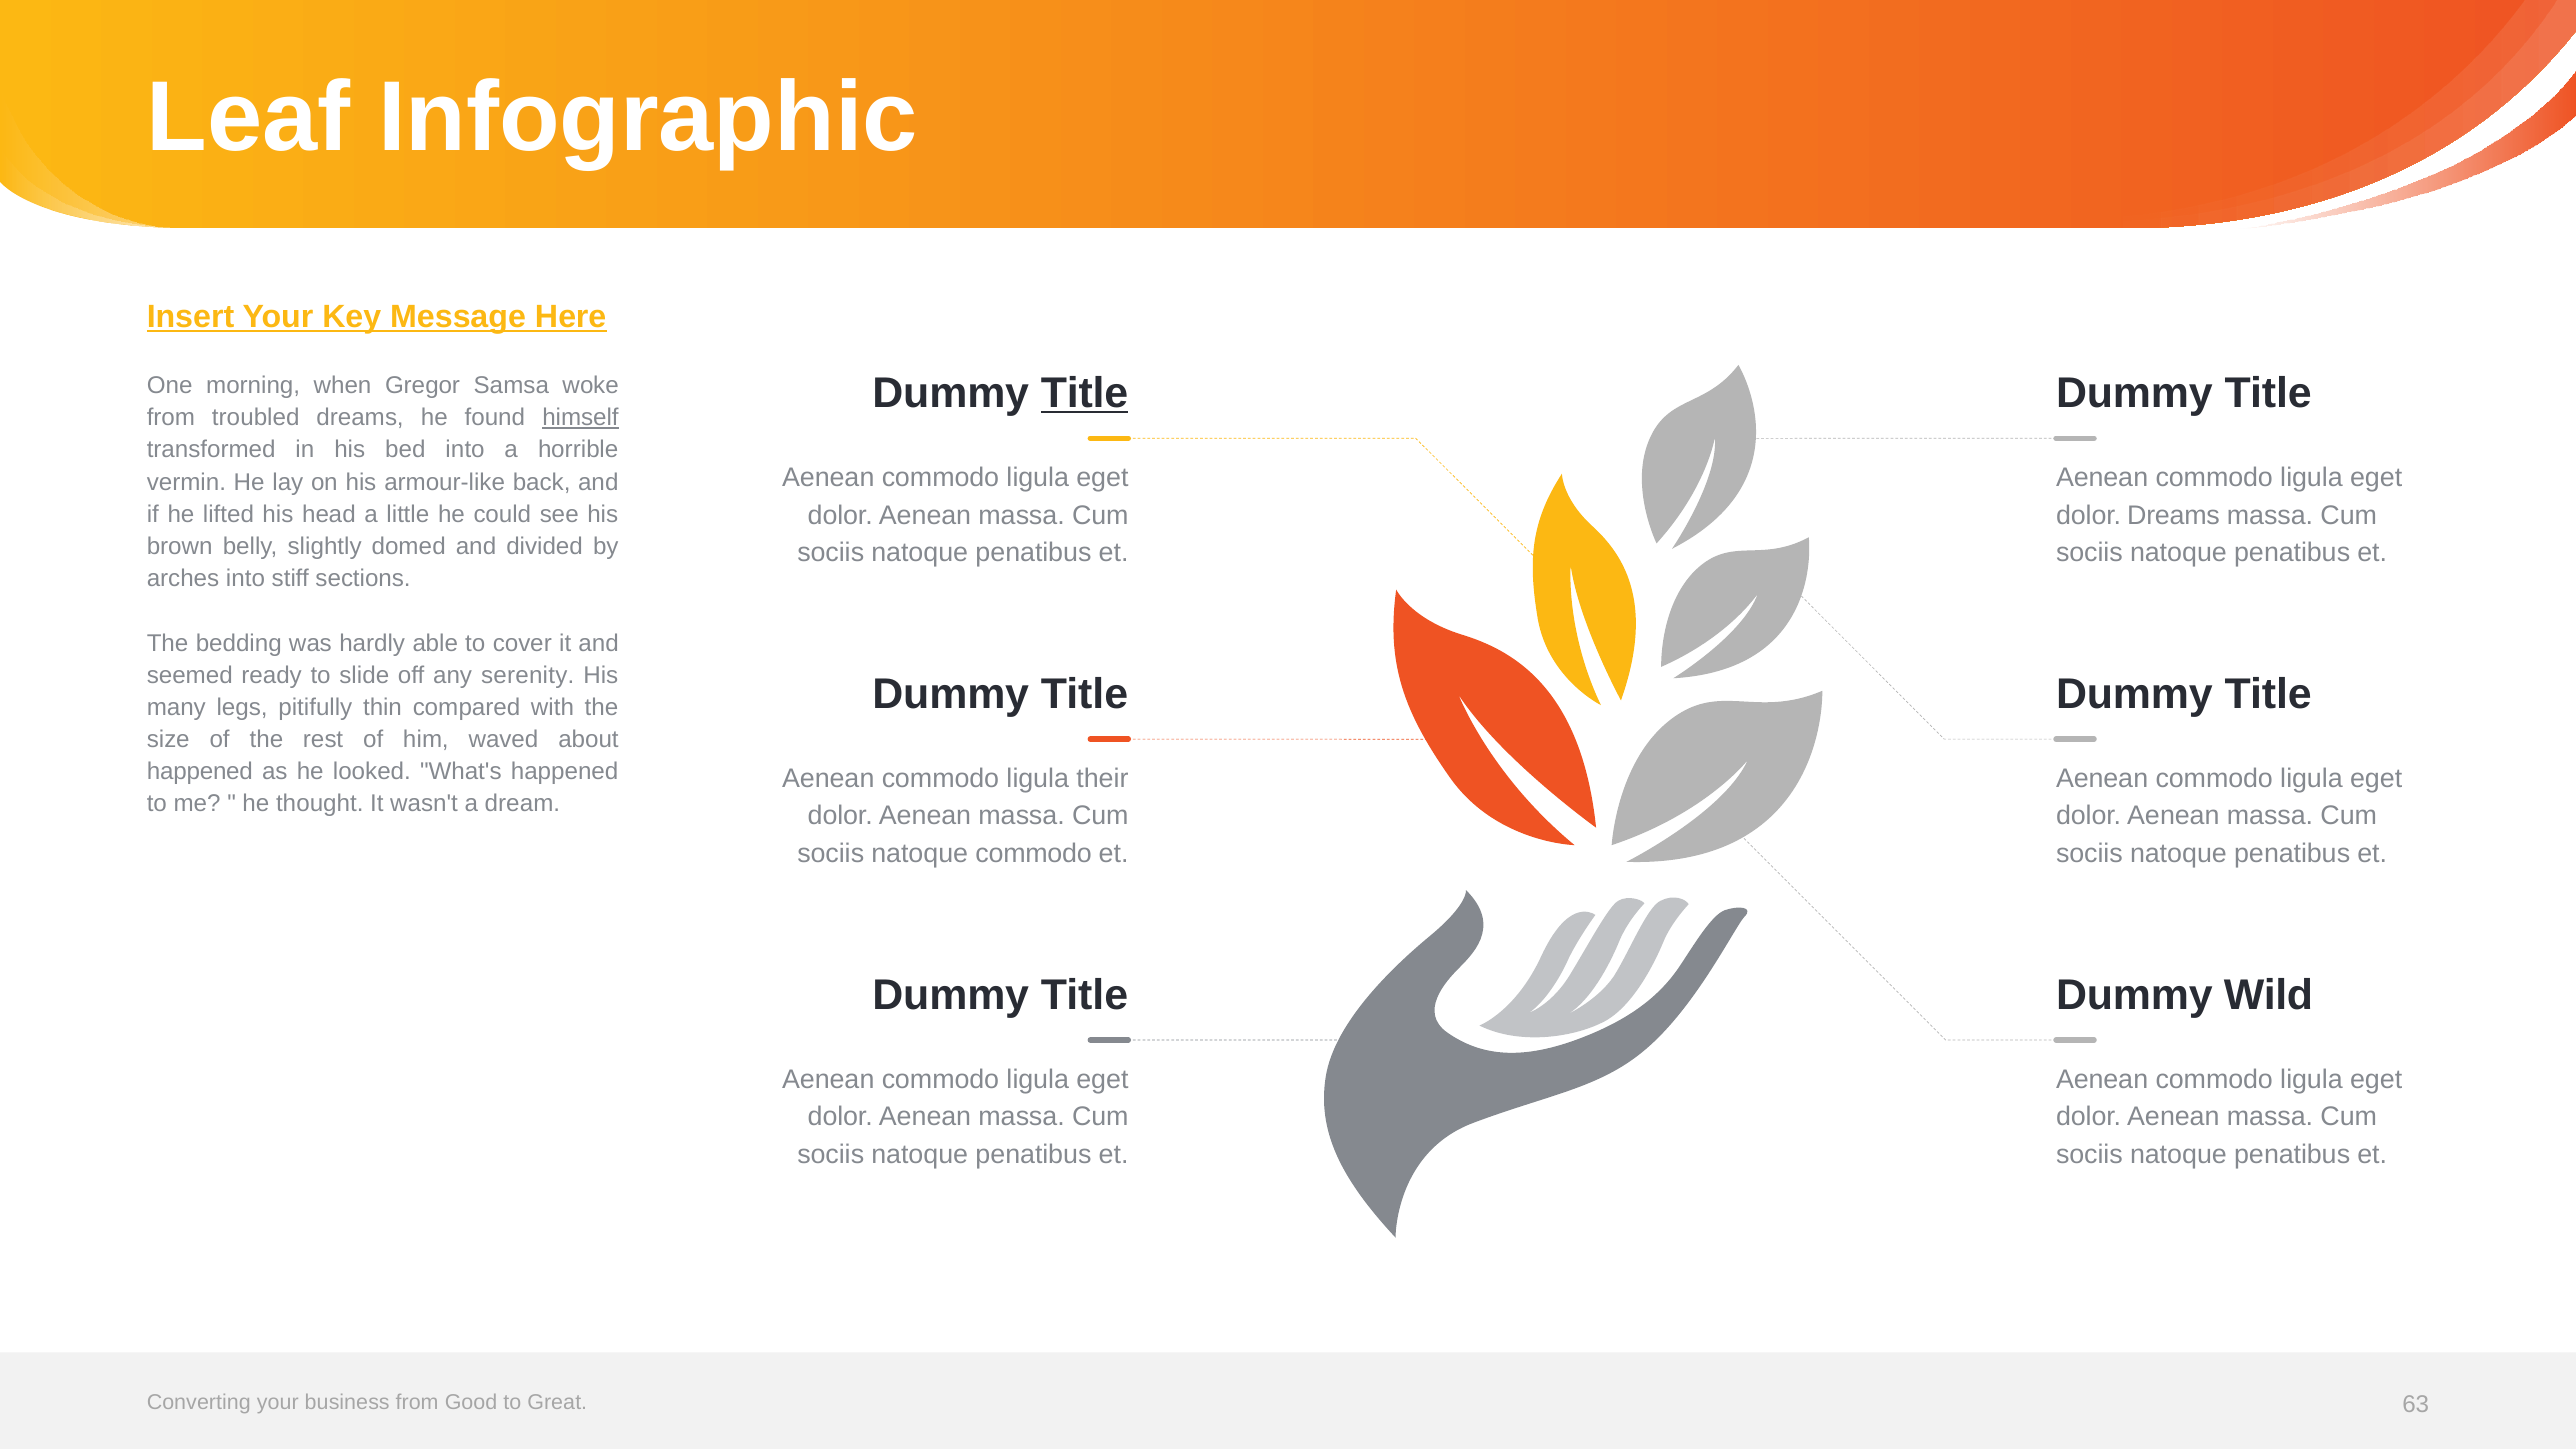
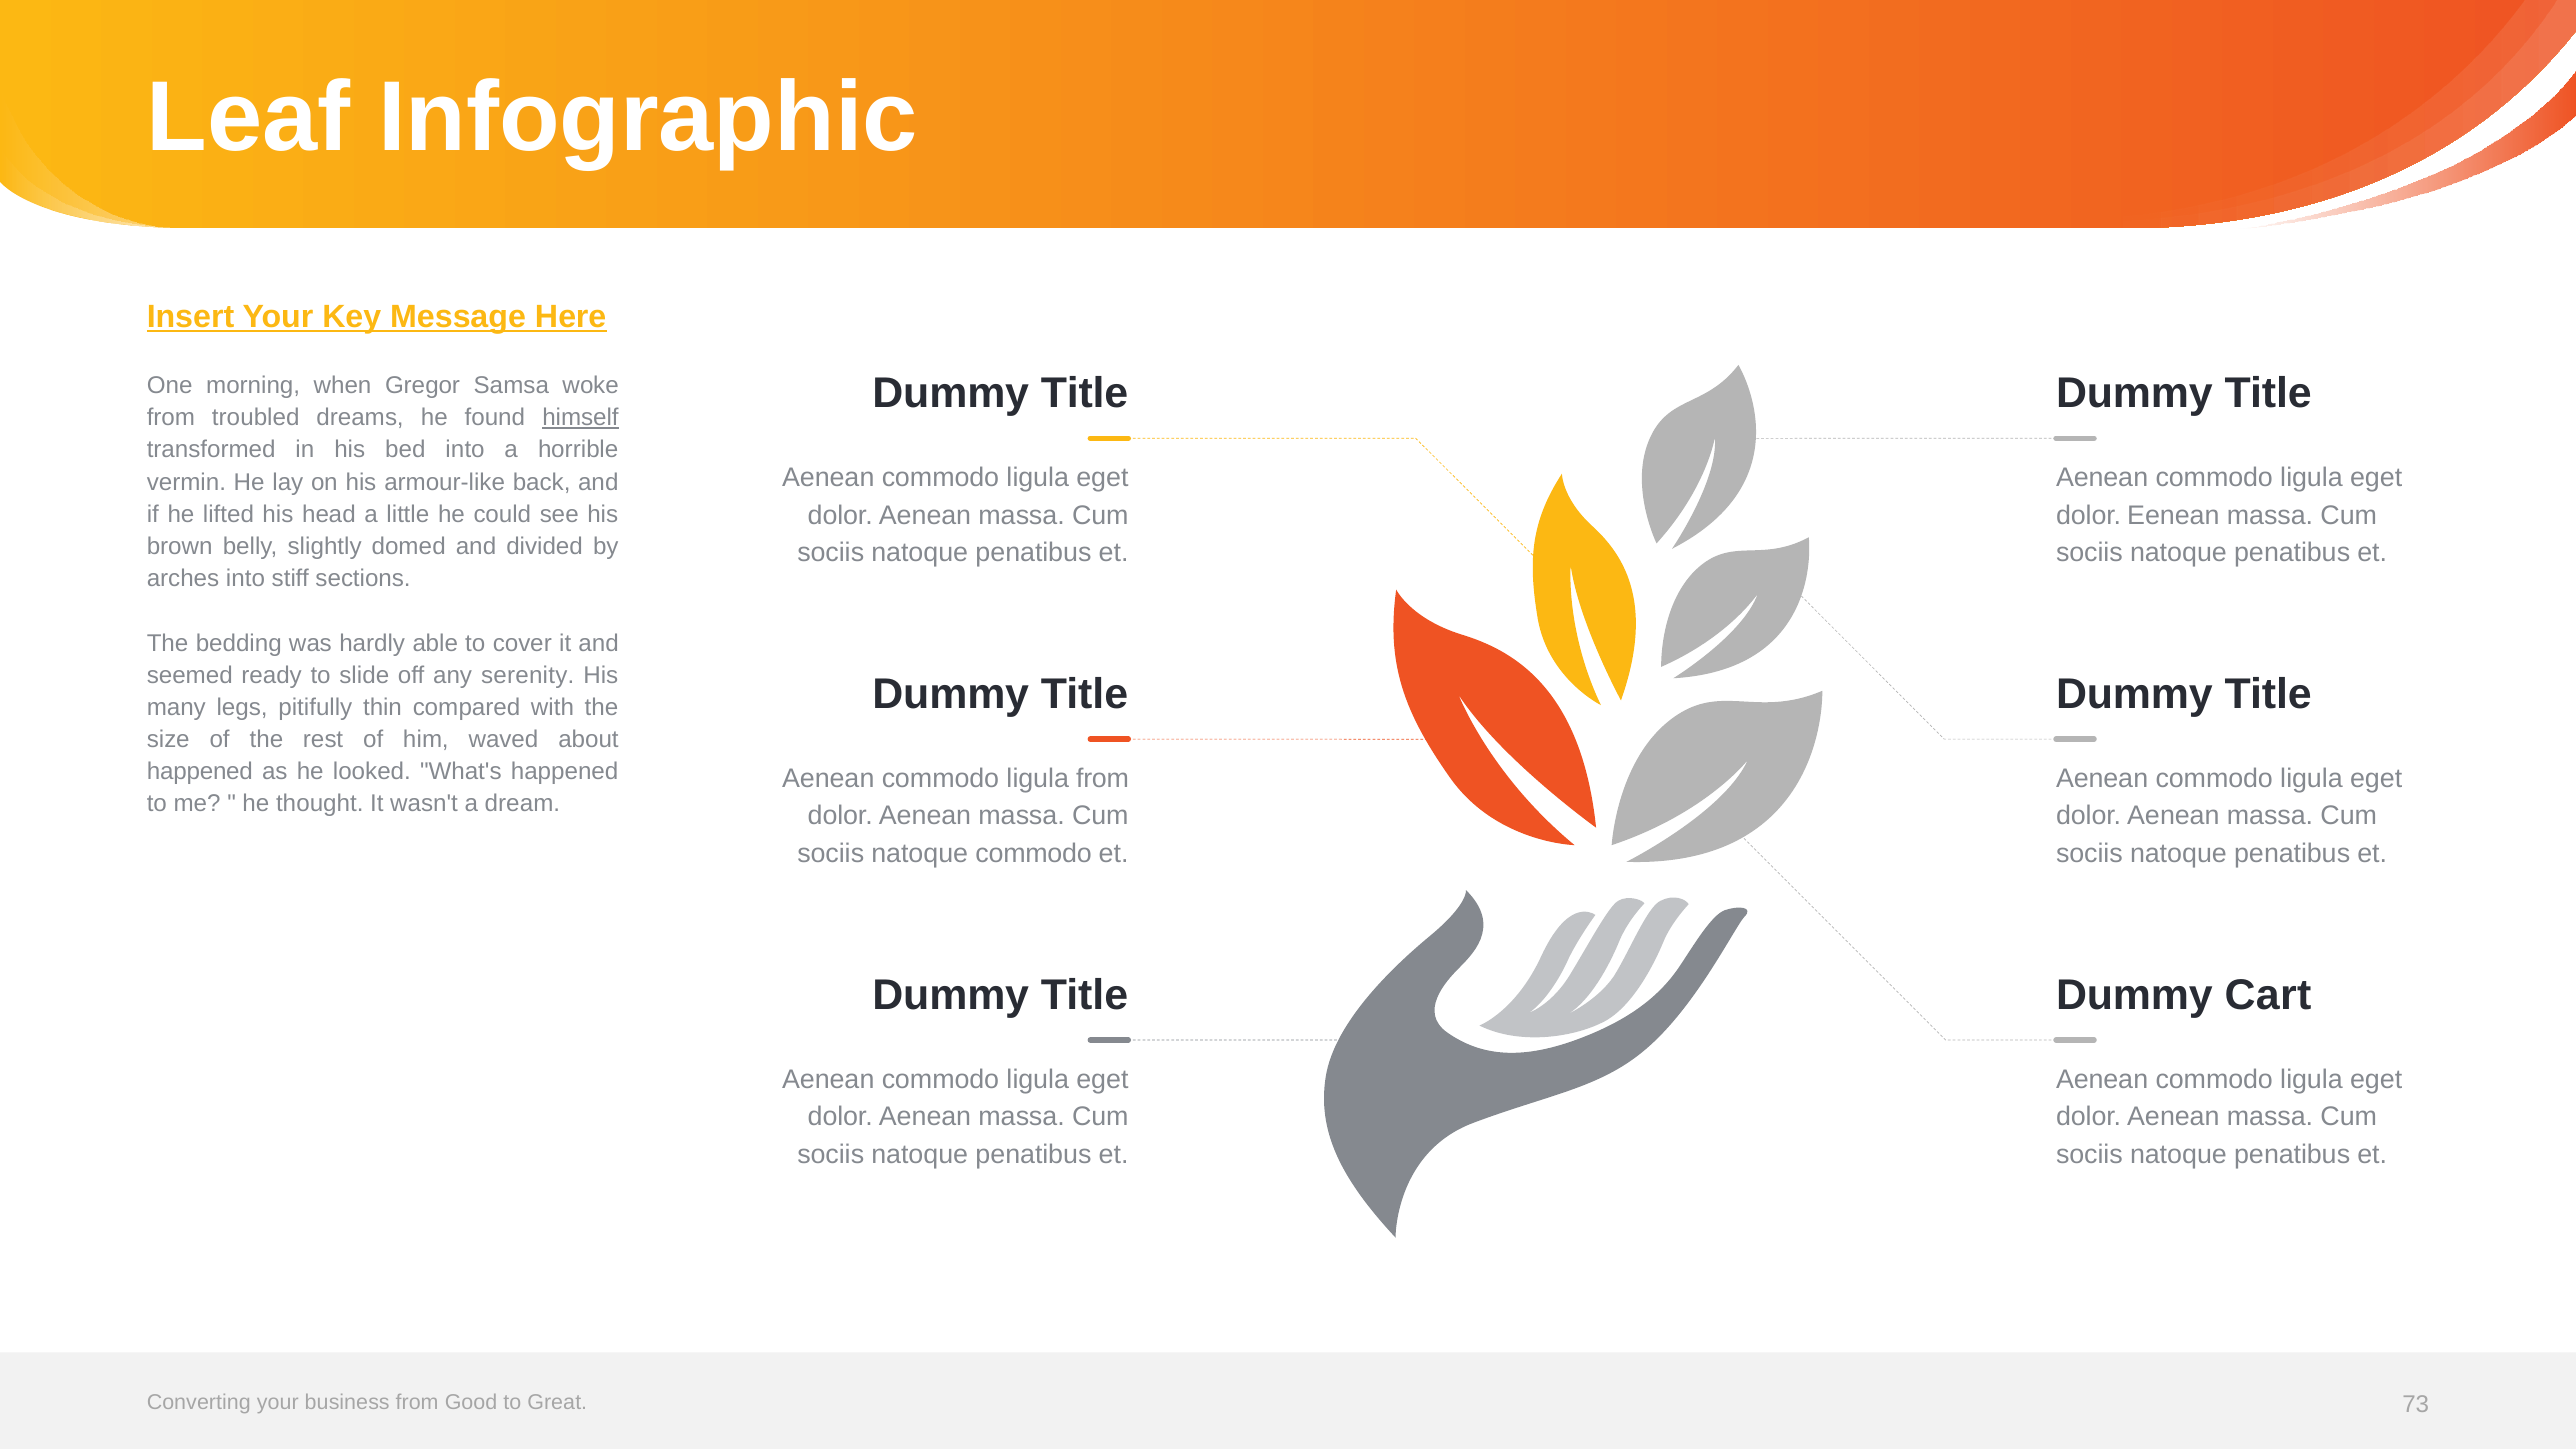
Title at (1085, 394) underline: present -> none
dolor Dreams: Dreams -> Eenean
ligula their: their -> from
Wild: Wild -> Cart
63: 63 -> 73
